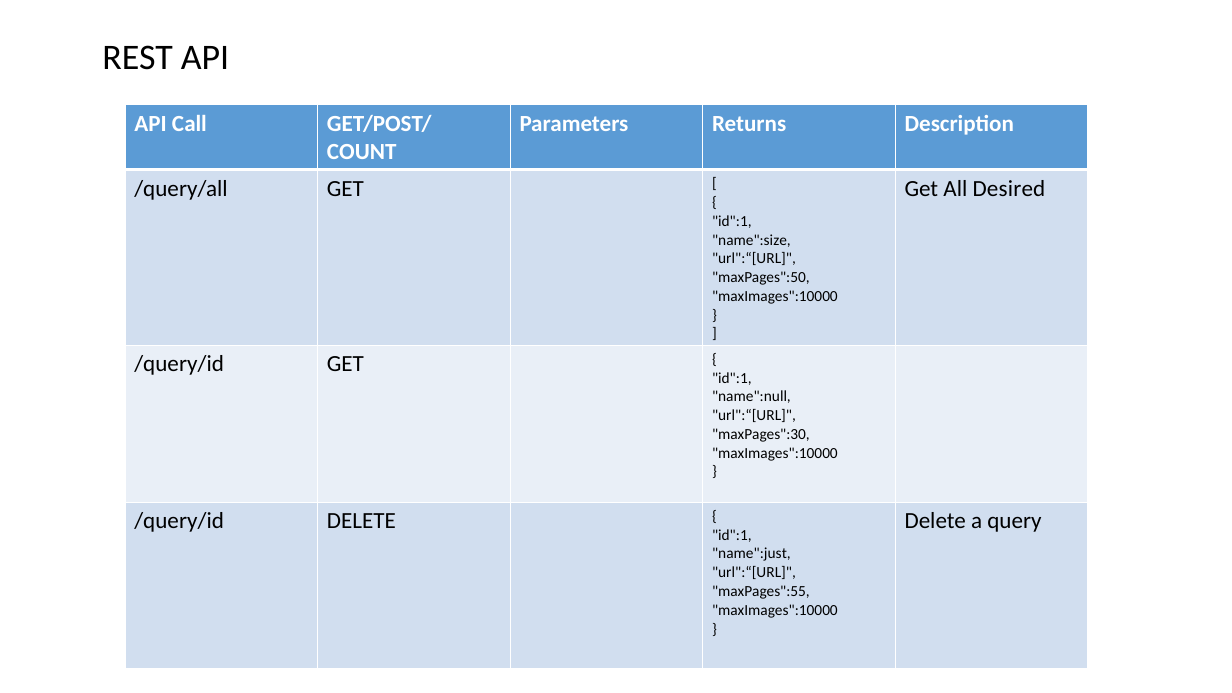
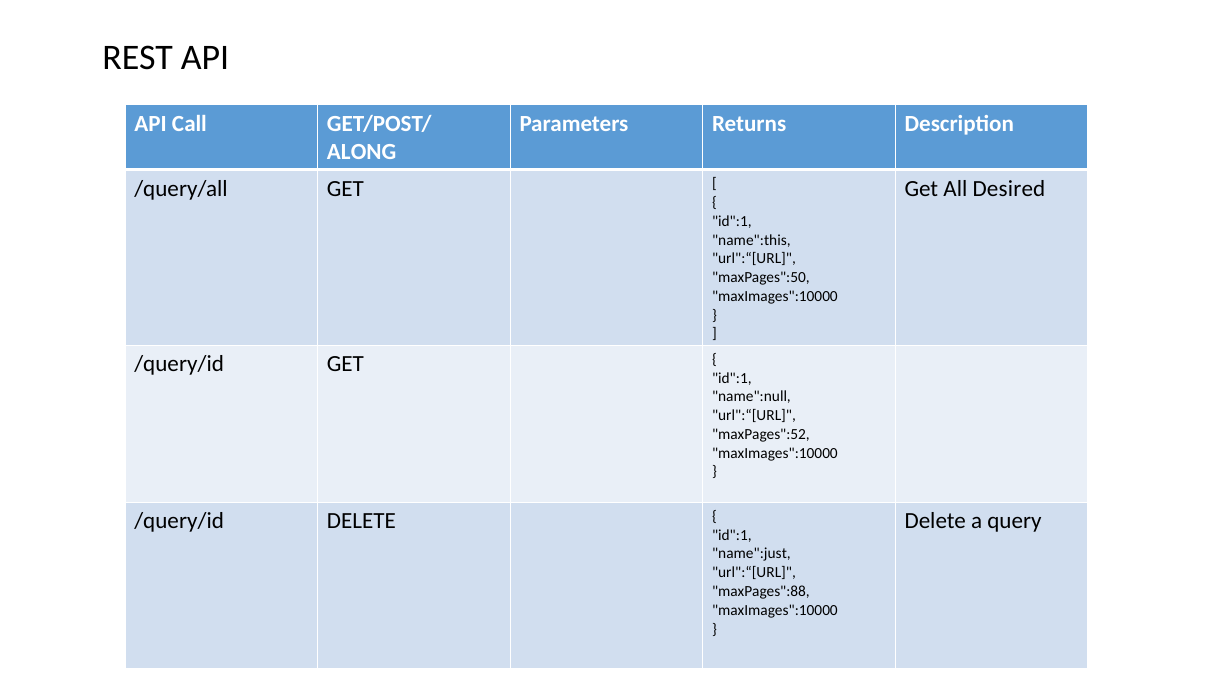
COUNT: COUNT -> ALONG
name":size: name":size -> name":this
maxPages":30: maxPages":30 -> maxPages":52
maxPages":55: maxPages":55 -> maxPages":88
